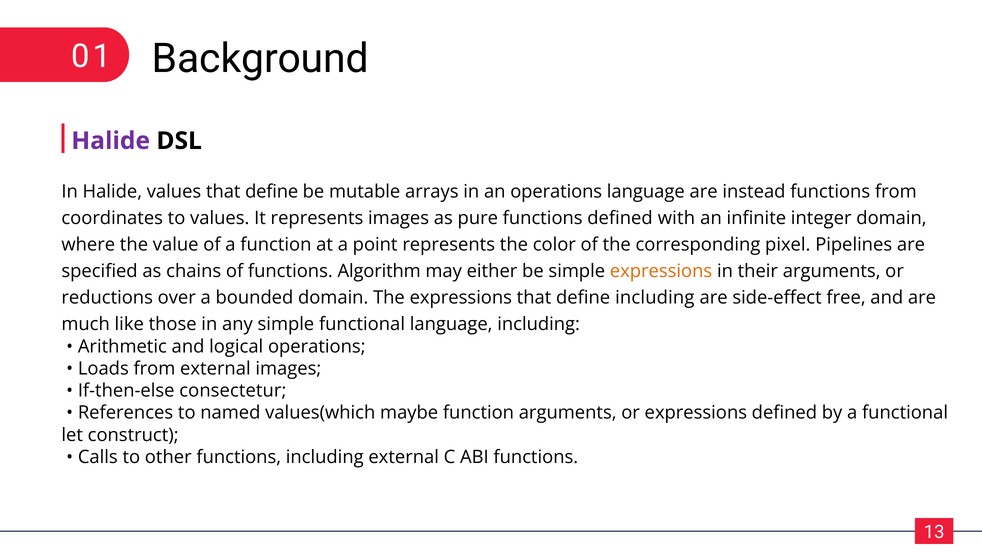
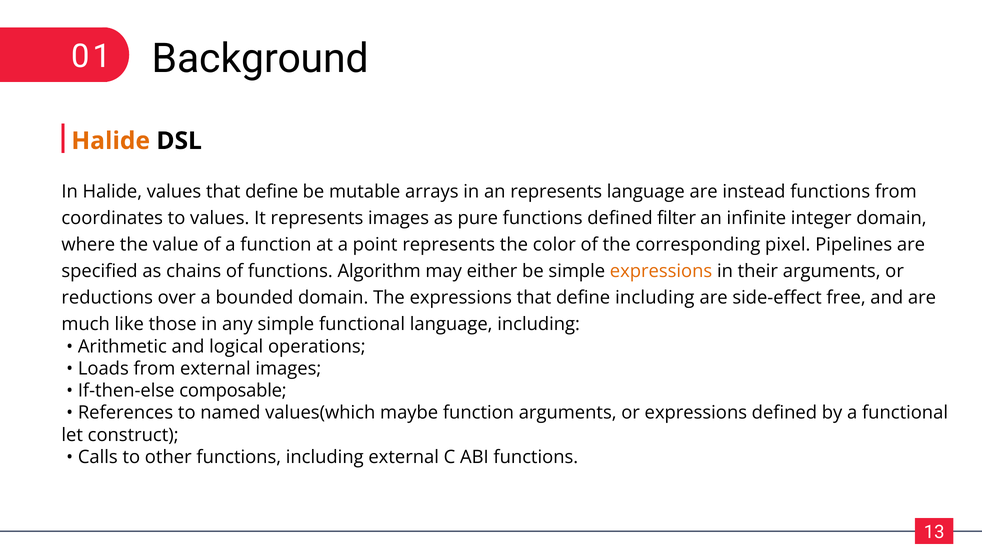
Halide at (111, 141) colour: purple -> orange
an operations: operations -> represents
with: with -> filter
consectetur: consectetur -> composable
